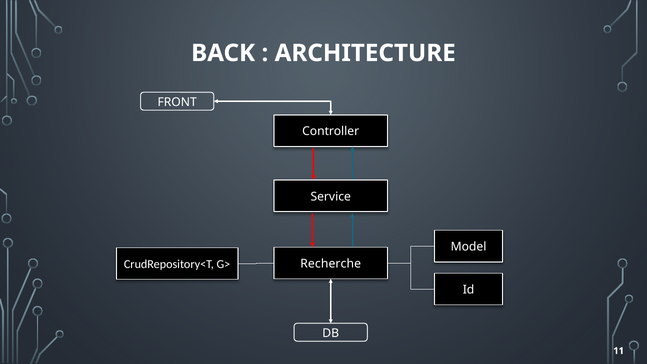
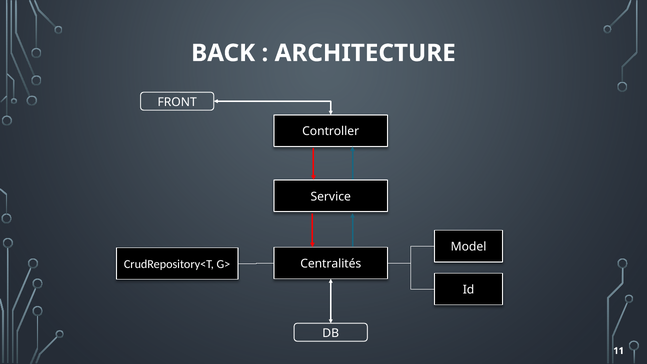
Recherche: Recherche -> Centralités
